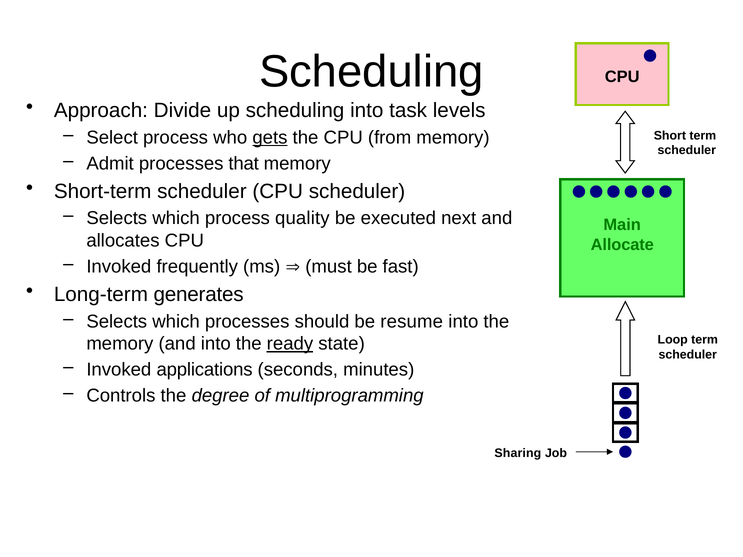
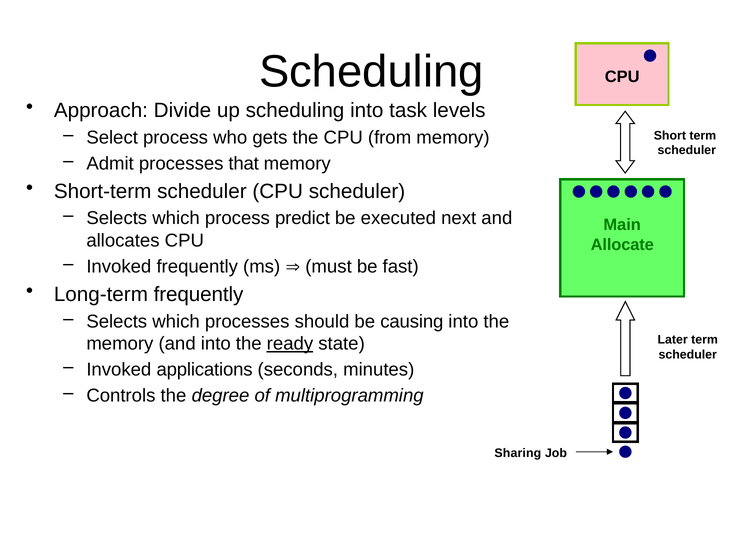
gets underline: present -> none
quality: quality -> predict
Long-term generates: generates -> frequently
resume: resume -> causing
Loop: Loop -> Later
